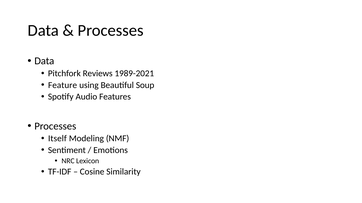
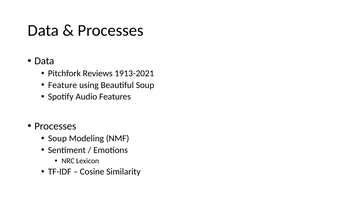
1989-2021: 1989-2021 -> 1913-2021
Itself at (57, 139): Itself -> Soup
